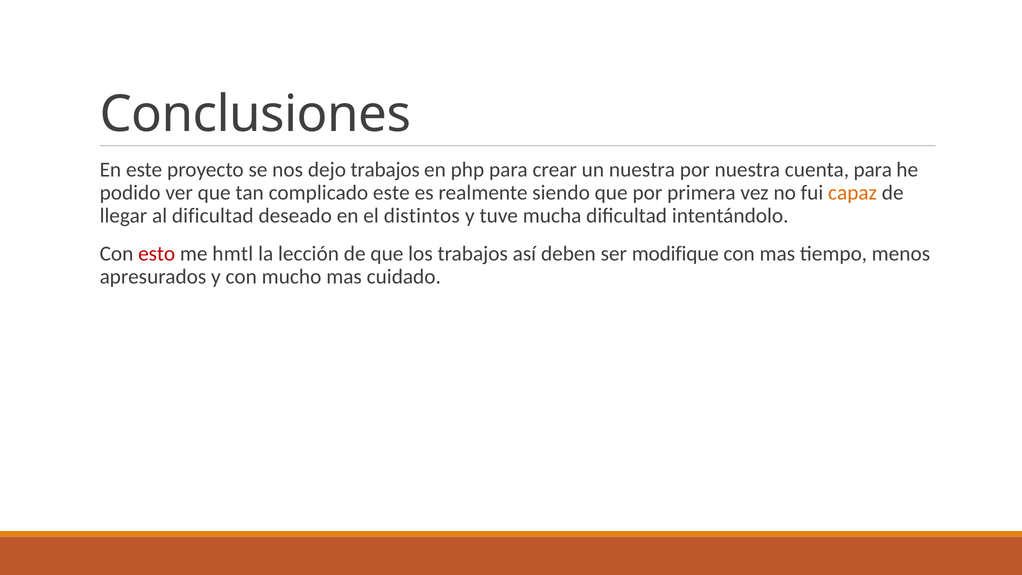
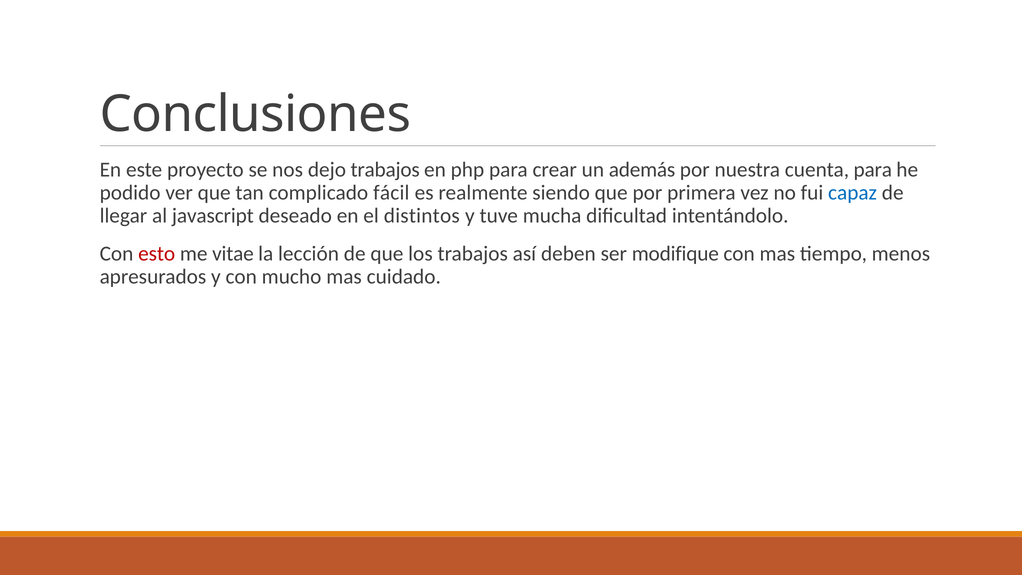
un nuestra: nuestra -> además
complicado este: este -> fácil
capaz colour: orange -> blue
al dificultad: dificultad -> javascript
hmtl: hmtl -> vitae
